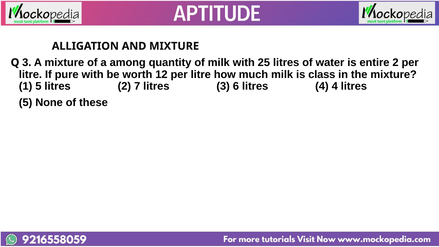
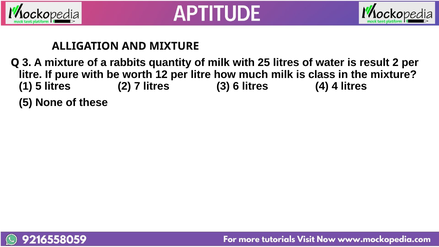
among: among -> rabbits
entire: entire -> result
